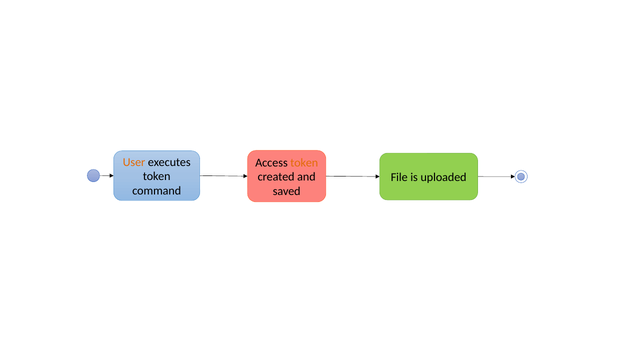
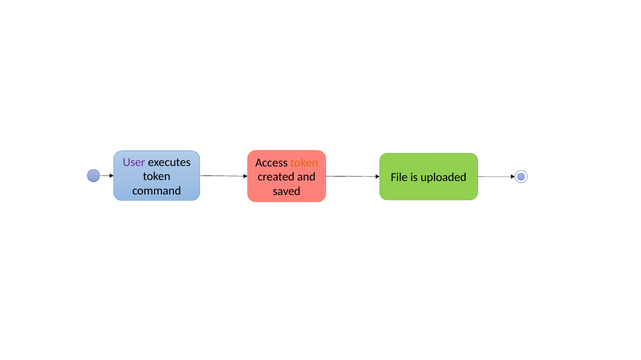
User colour: orange -> purple
